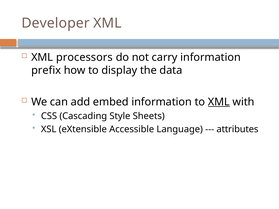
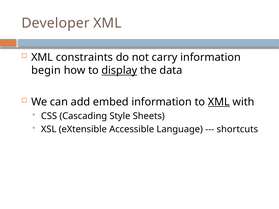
processors: processors -> constraints
prefix: prefix -> begin
display underline: none -> present
attributes: attributes -> shortcuts
